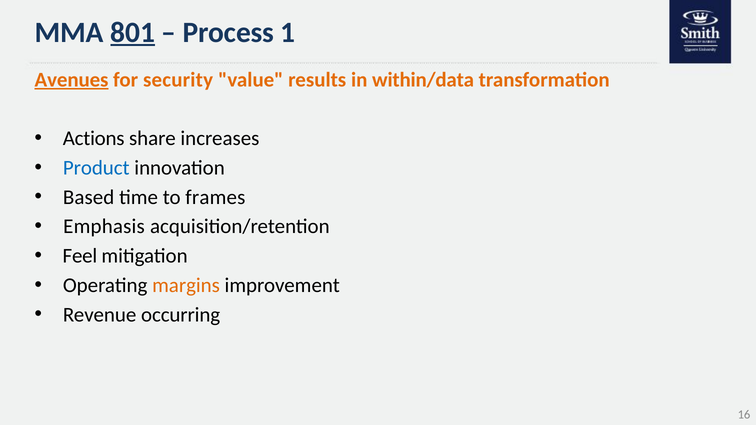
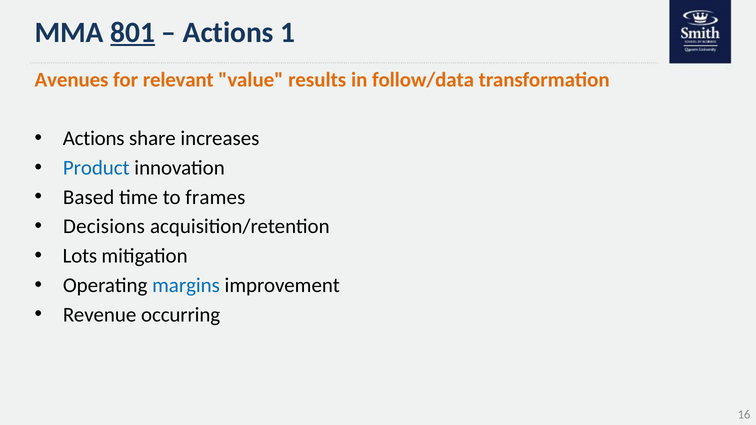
Process at (228, 32): Process -> Actions
Avenues underline: present -> none
security: security -> relevant
within/data: within/data -> follow/data
Emphasis: Emphasis -> Decisions
Feel: Feel -> Lots
margins colour: orange -> blue
